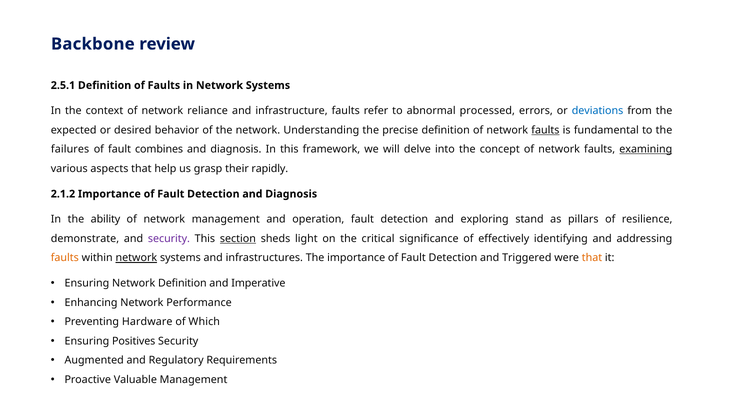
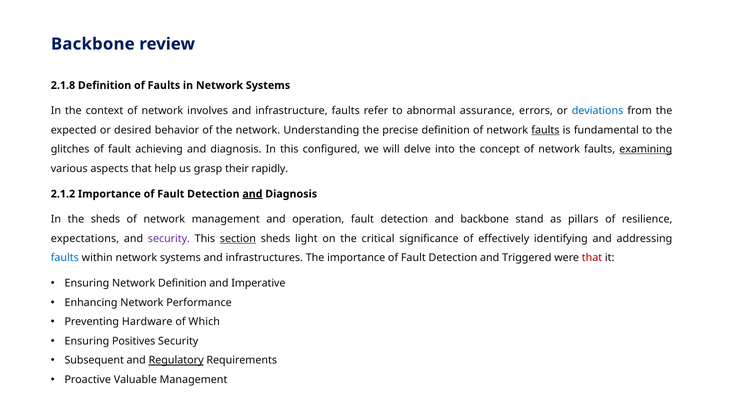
2.5.1: 2.5.1 -> 2.1.8
reliance: reliance -> involves
processed: processed -> assurance
failures: failures -> glitches
combines: combines -> achieving
framework: framework -> configured
and at (252, 194) underline: none -> present
the ability: ability -> sheds
and exploring: exploring -> backbone
demonstrate: demonstrate -> expectations
faults at (65, 258) colour: orange -> blue
network at (136, 258) underline: present -> none
that at (592, 258) colour: orange -> red
Augmented: Augmented -> Subsequent
Regulatory underline: none -> present
